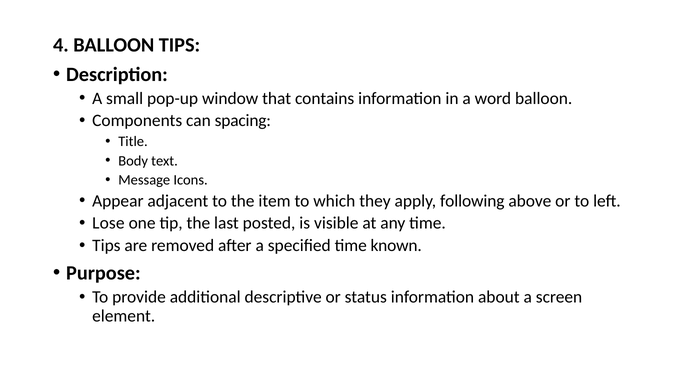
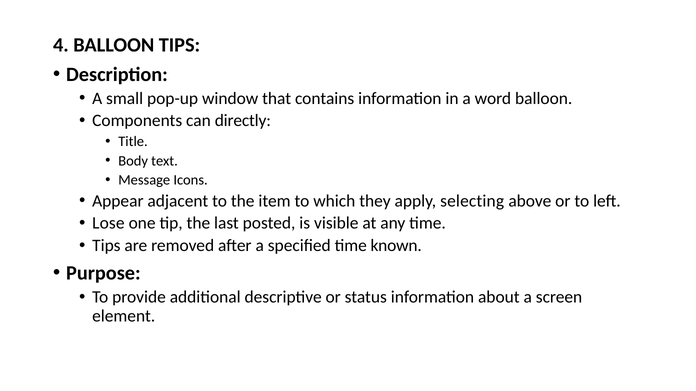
spacing: spacing -> directly
following: following -> selecting
